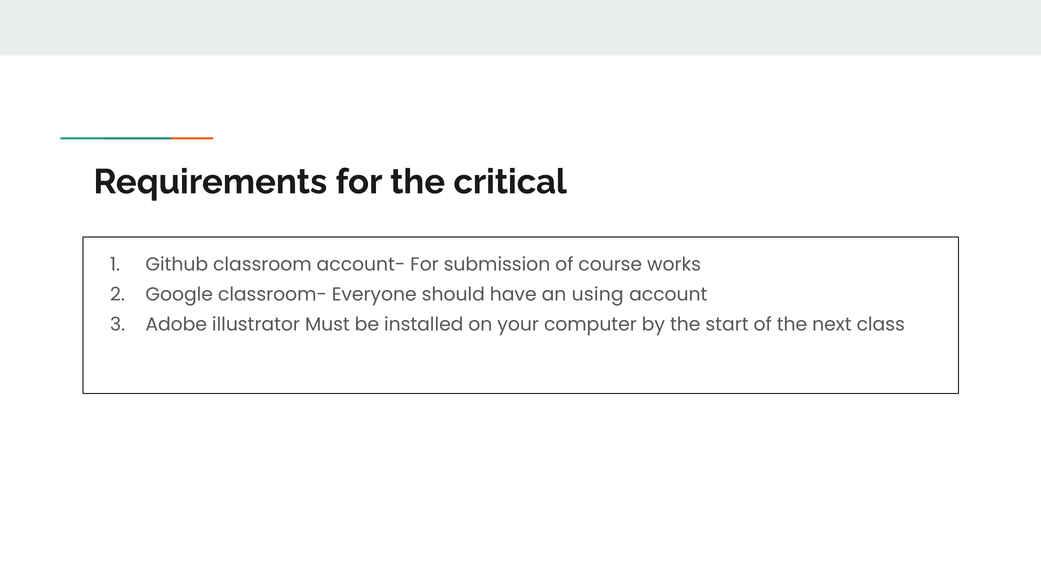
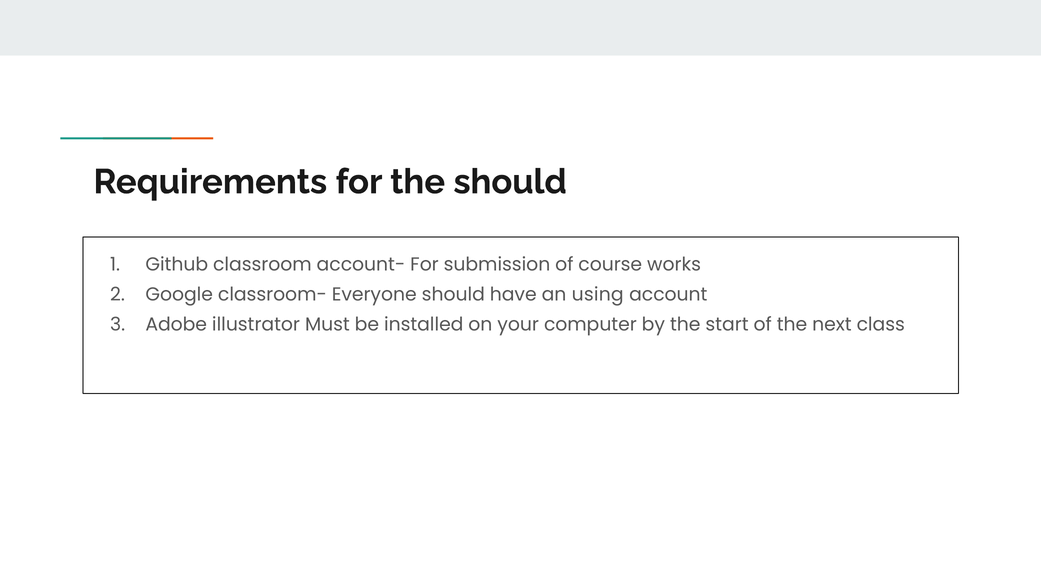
the critical: critical -> should
